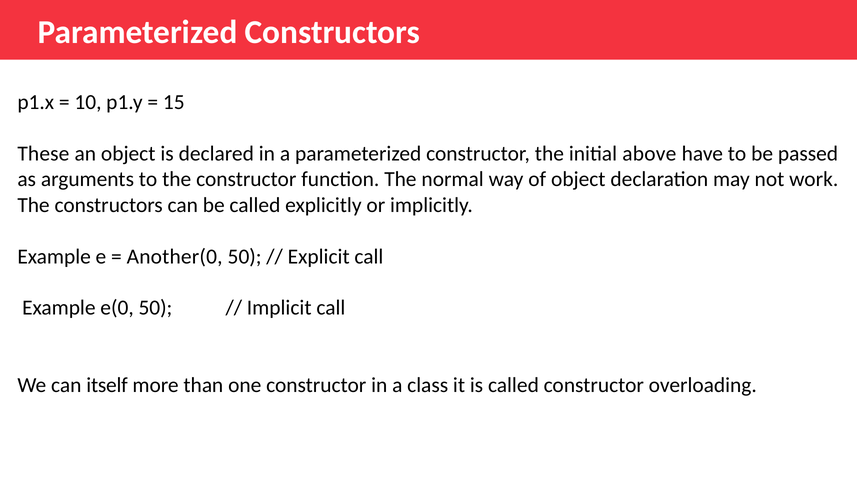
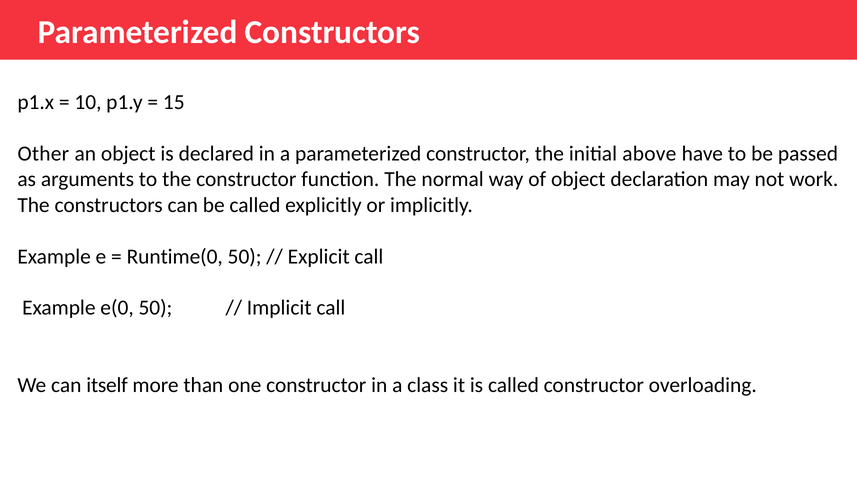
These: These -> Other
Another(0: Another(0 -> Runtime(0
